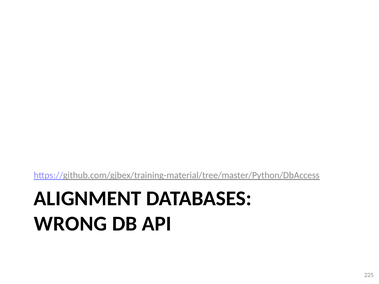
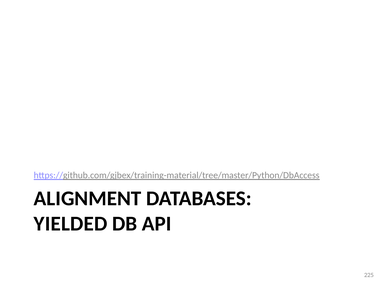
WRONG: WRONG -> YIELDED
